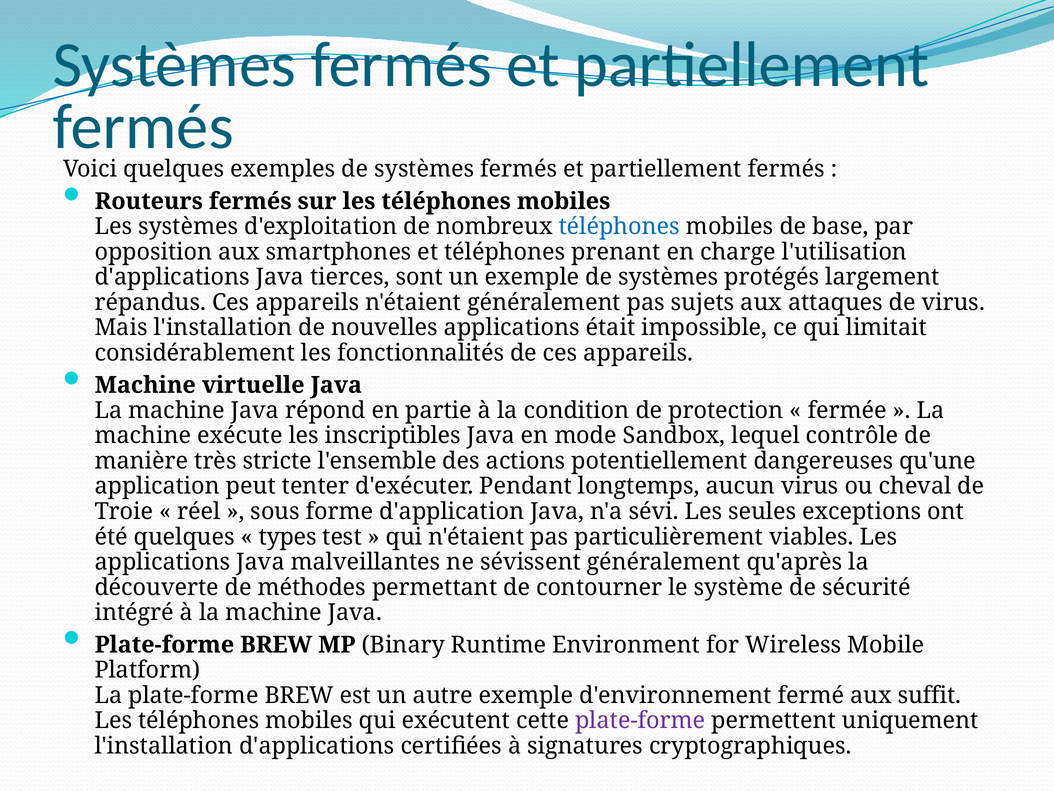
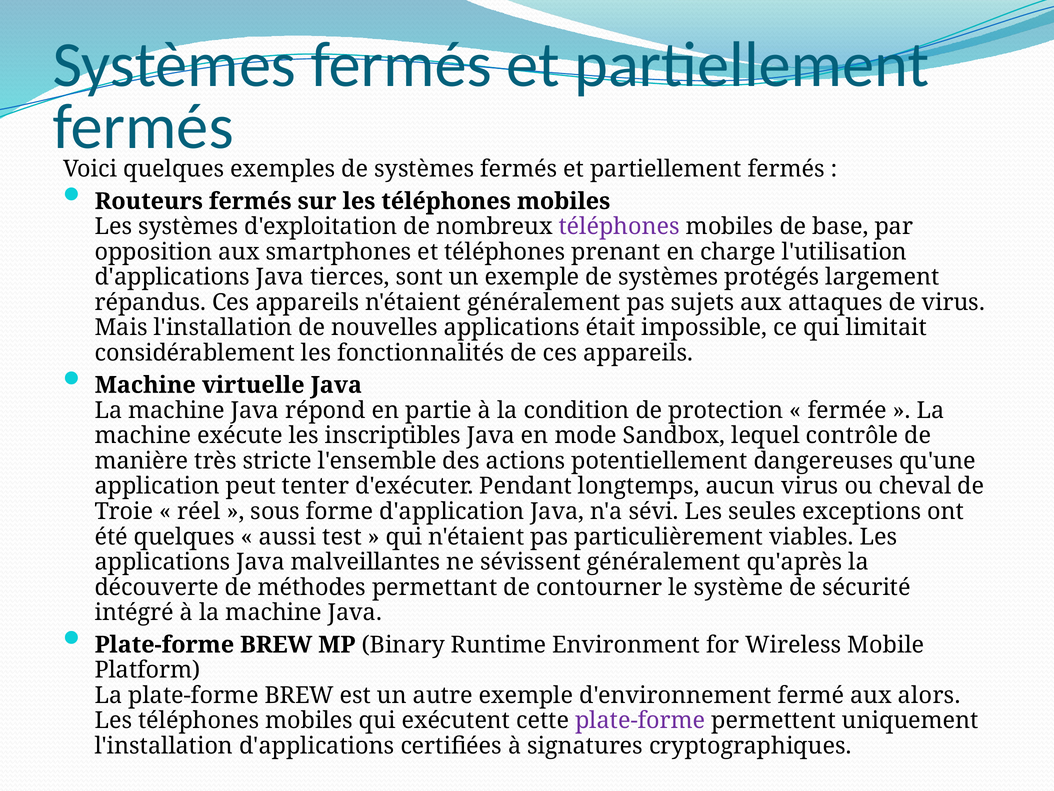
téléphones at (619, 226) colour: blue -> purple
types: types -> aussi
suffit: suffit -> alors
